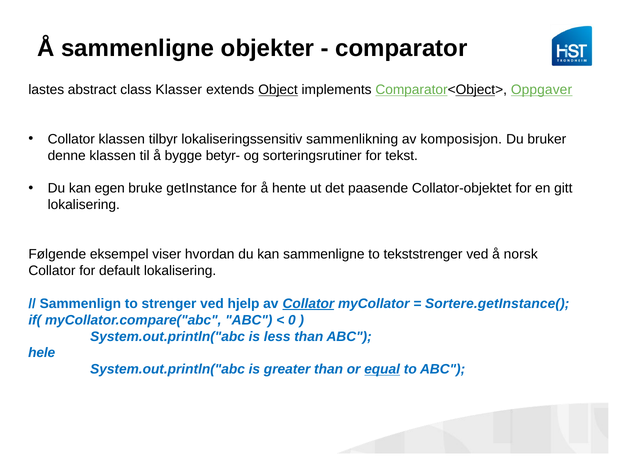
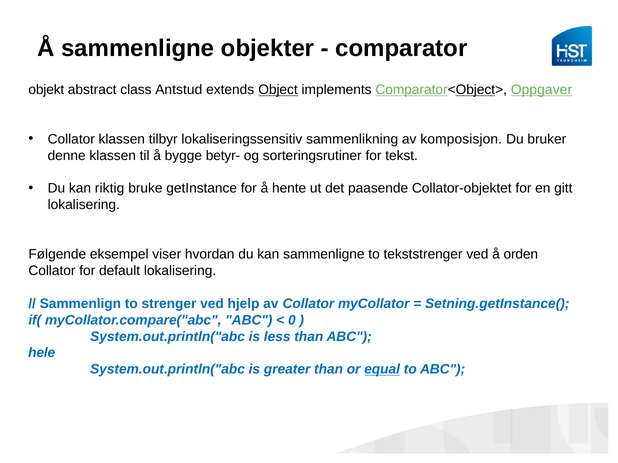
lastes: lastes -> objekt
Klasser: Klasser -> Antstud
egen: egen -> riktig
norsk: norsk -> orden
Collator at (308, 304) underline: present -> none
Sortere.getInstance(: Sortere.getInstance( -> Setning.getInstance(
